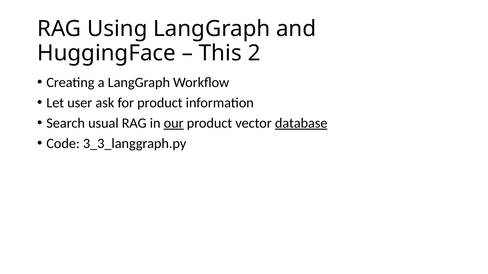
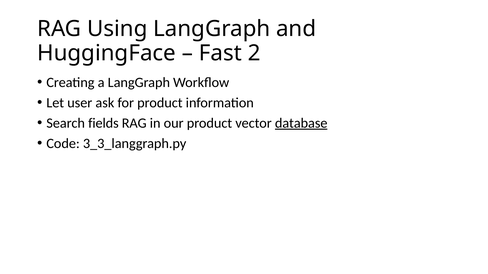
This: This -> Fast
usual: usual -> fields
our underline: present -> none
